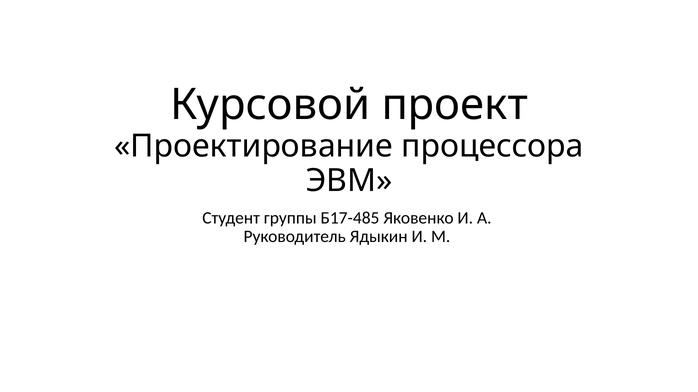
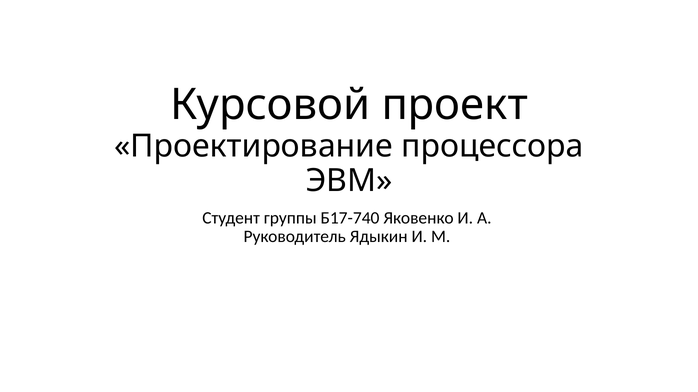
Б17-485: Б17-485 -> Б17-740
